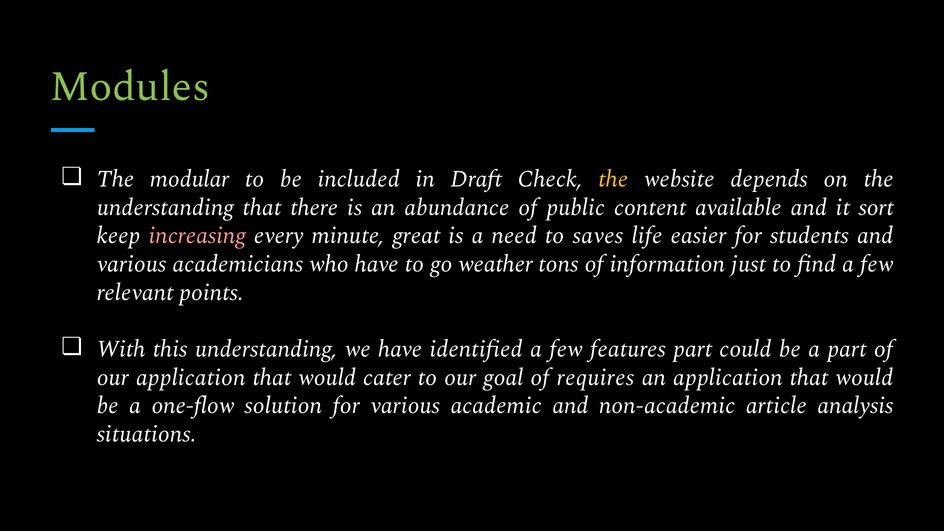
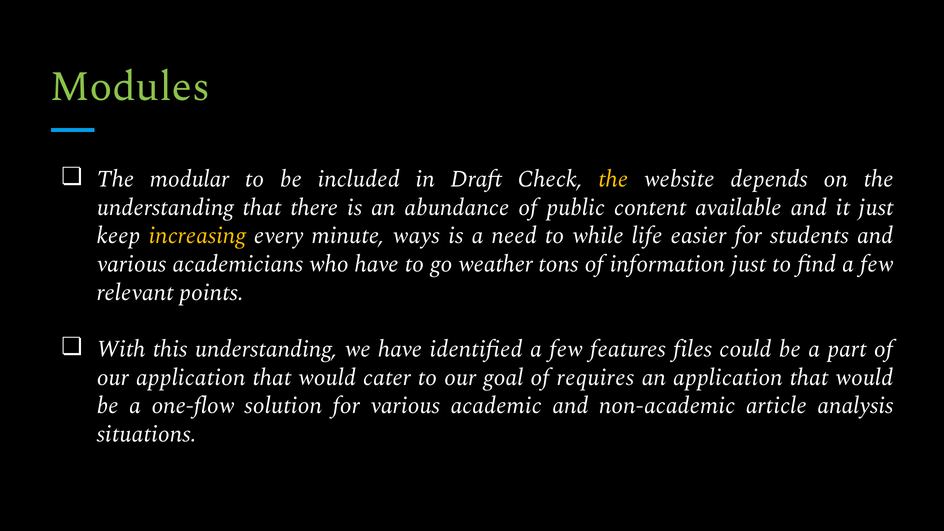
it sort: sort -> just
increasing colour: pink -> yellow
great: great -> ways
saves: saves -> while
features part: part -> files
